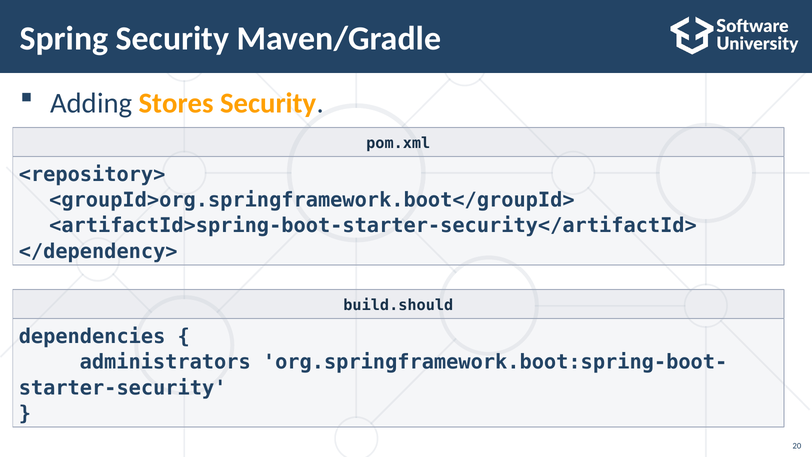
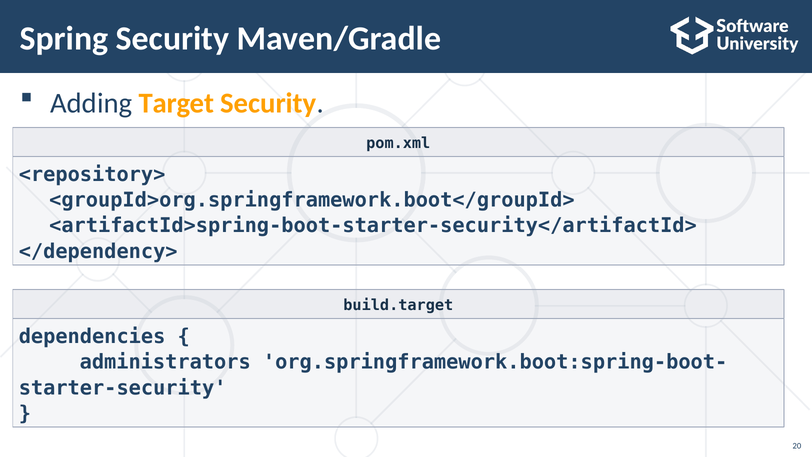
Stores: Stores -> Target
build.should: build.should -> build.target
